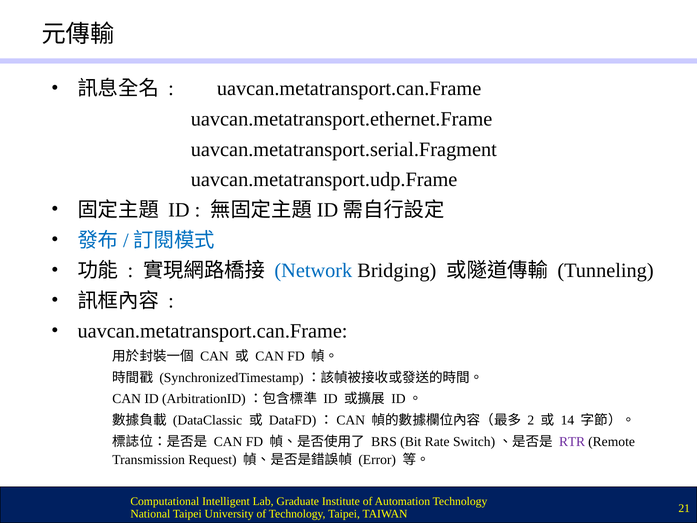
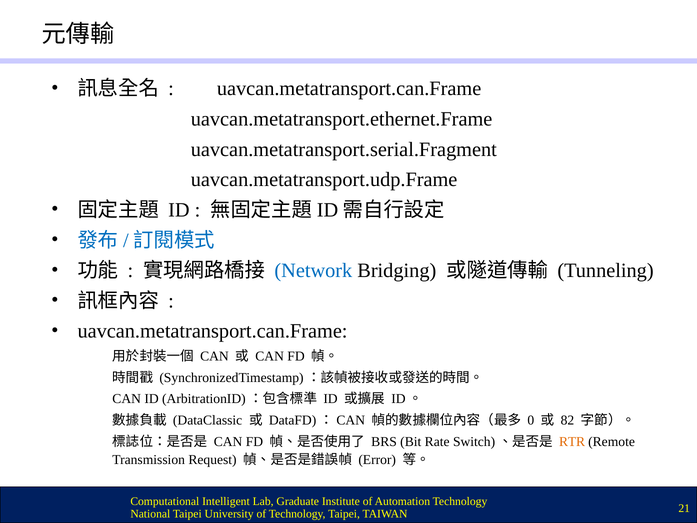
2: 2 -> 0
14: 14 -> 82
RTR colour: purple -> orange
